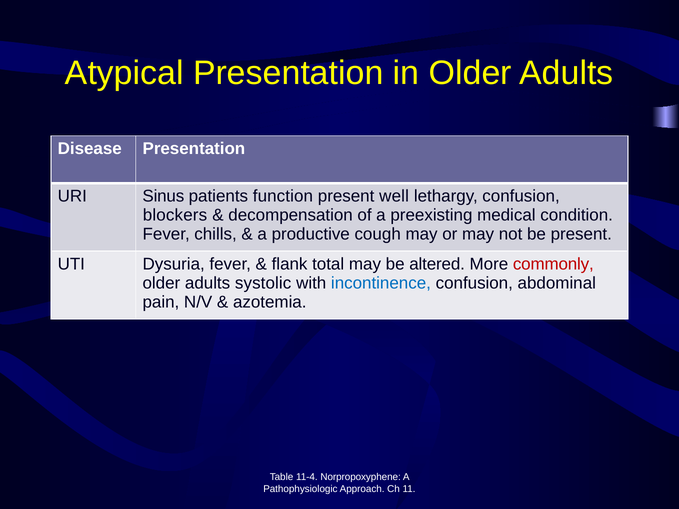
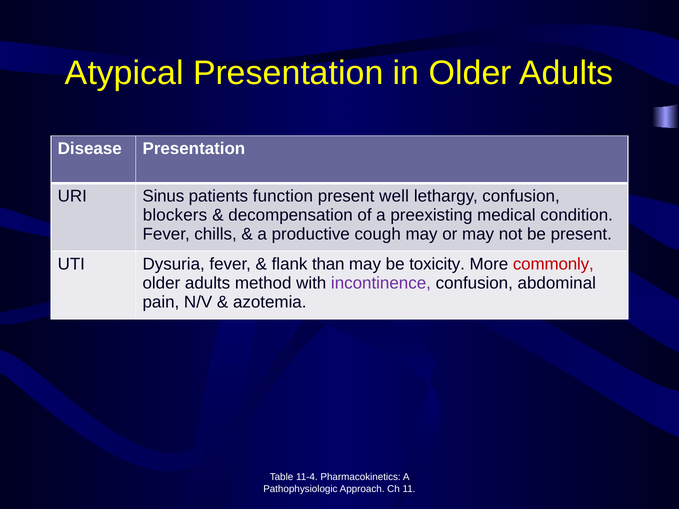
total: total -> than
altered: altered -> toxicity
systolic: systolic -> method
incontinence colour: blue -> purple
Norpropoxyphene: Norpropoxyphene -> Pharmacokinetics
